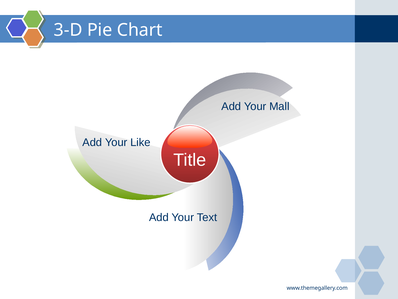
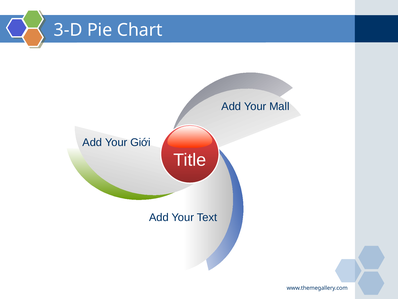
Like: Like -> Giới
